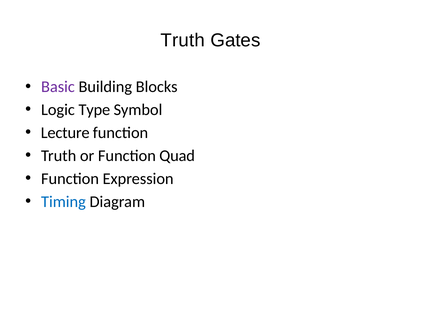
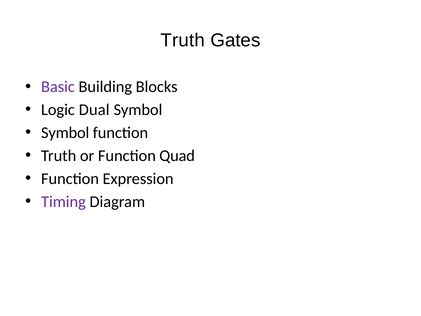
Type: Type -> Dual
Lecture at (65, 133): Lecture -> Symbol
Timing colour: blue -> purple
